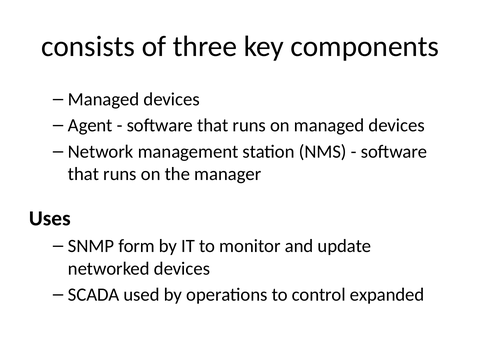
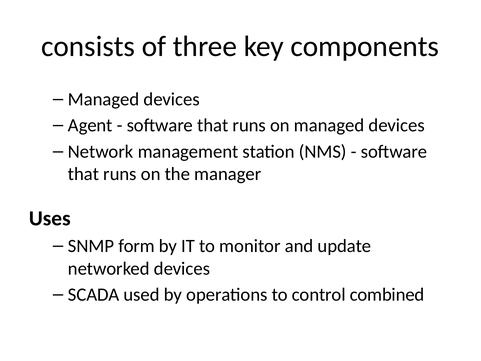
expanded: expanded -> combined
